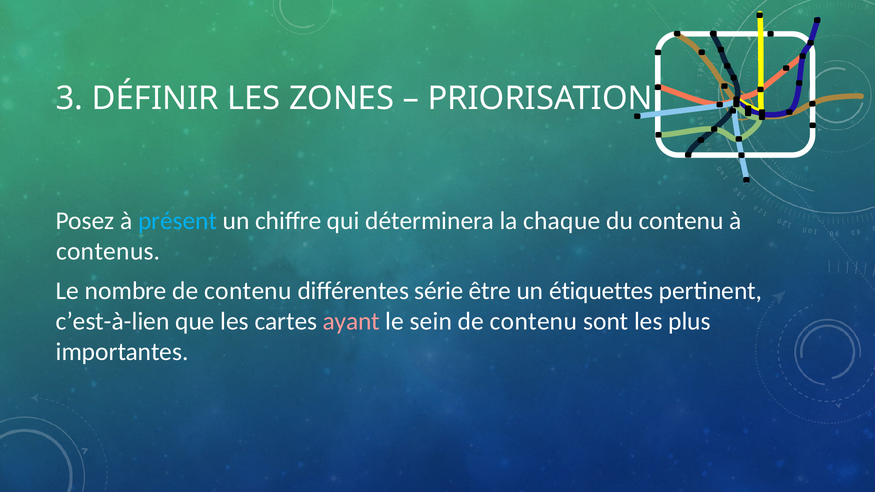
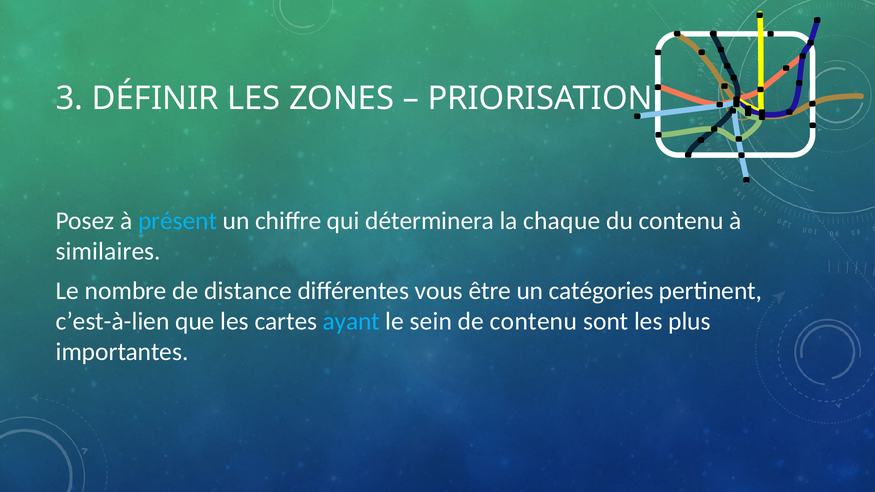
contenus: contenus -> similaires
nombre de contenu: contenu -> distance
série: série -> vous
étiquettes: étiquettes -> catégories
ayant colour: pink -> light blue
